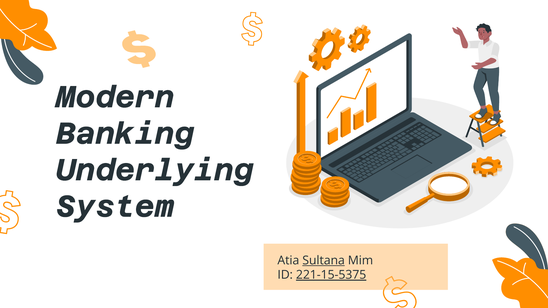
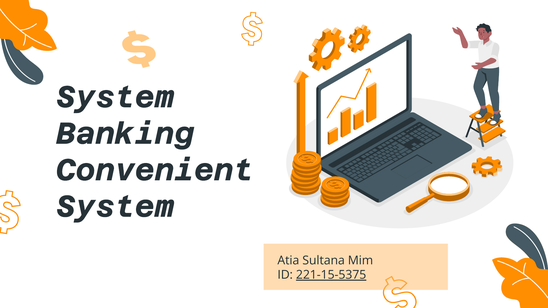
Modern at (115, 97): Modern -> System
Underlying: Underlying -> Convenient
Sultana underline: present -> none
